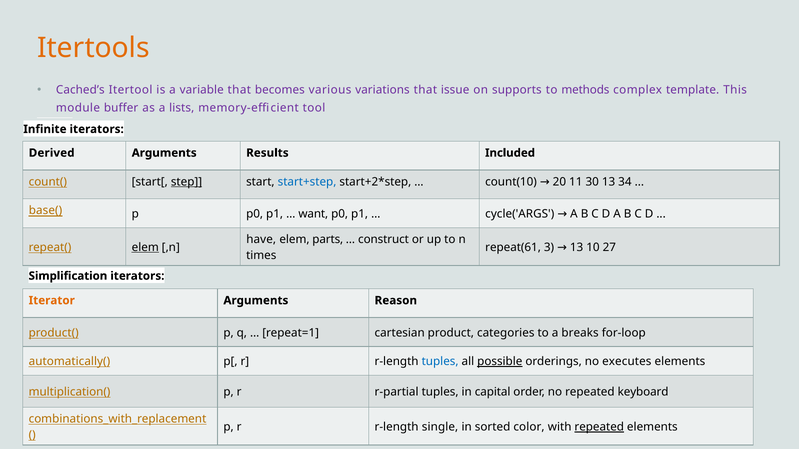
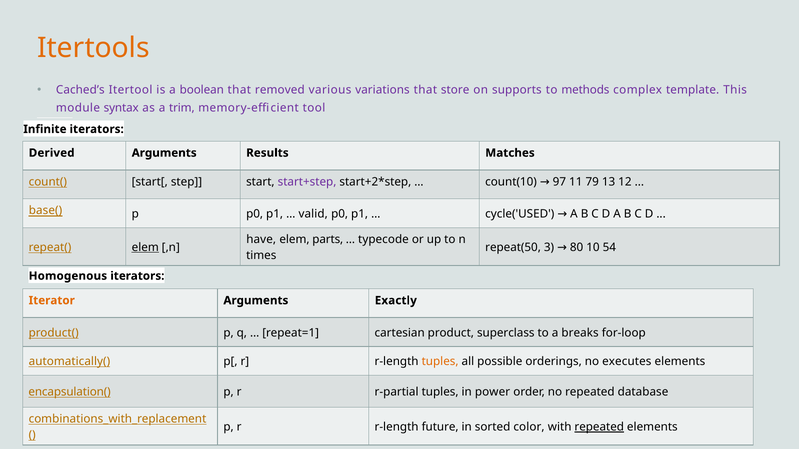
variable: variable -> boolean
becomes: becomes -> removed
issue: issue -> store
buffer: buffer -> syntax
lists: lists -> trim
Included: Included -> Matches
step underline: present -> none
start+step colour: blue -> purple
20: 20 -> 97
30: 30 -> 79
34: 34 -> 12
want: want -> valid
cycle('ARGS: cycle('ARGS -> cycle('USED
construct: construct -> typecode
repeat(61: repeat(61 -> repeat(50
3 13: 13 -> 80
27: 27 -> 54
Simplification: Simplification -> Homogenous
Reason: Reason -> Exactly
categories: categories -> superclass
tuples at (440, 362) colour: blue -> orange
possible underline: present -> none
multiplication(: multiplication( -> encapsulation(
capital: capital -> power
keyboard: keyboard -> database
single: single -> future
